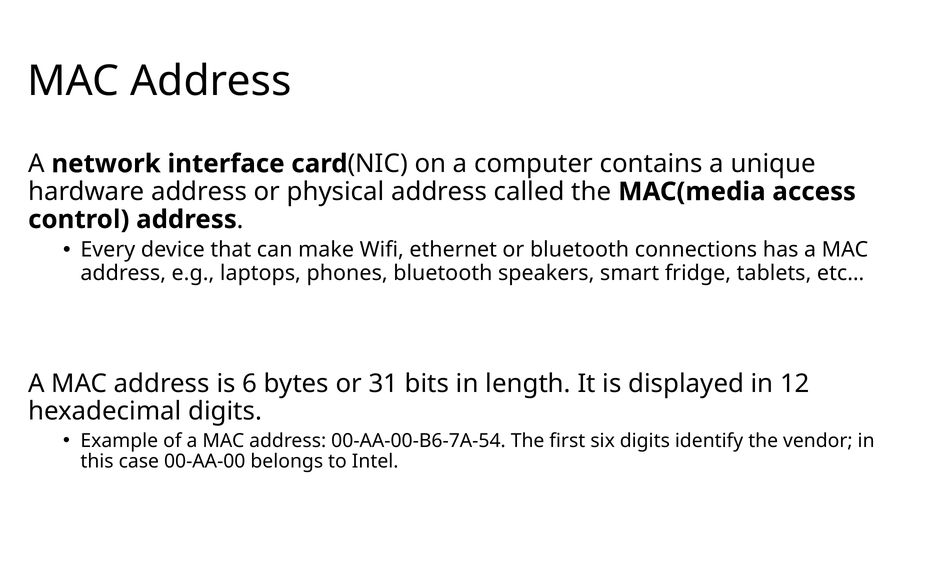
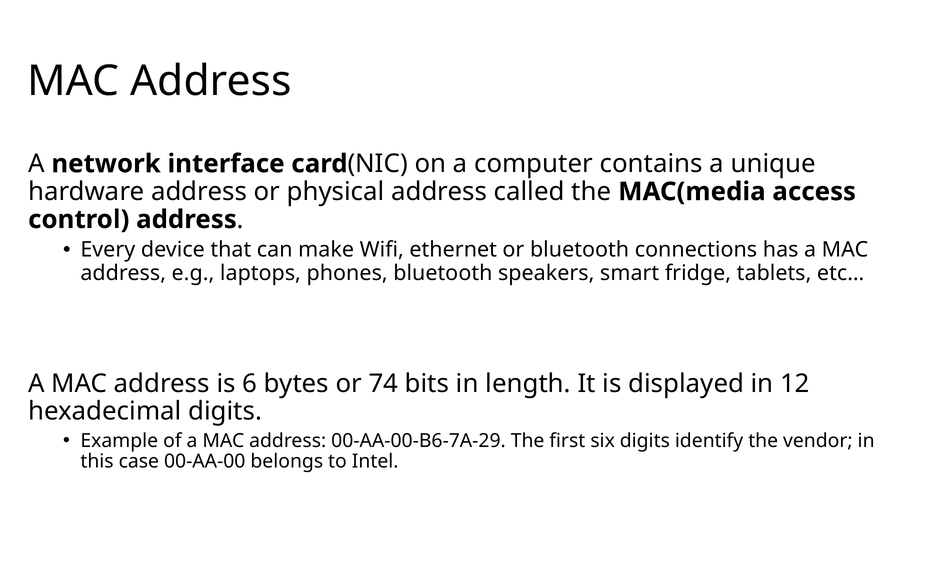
31: 31 -> 74
00-AA-00-B6-7A-54: 00-AA-00-B6-7A-54 -> 00-AA-00-B6-7A-29
